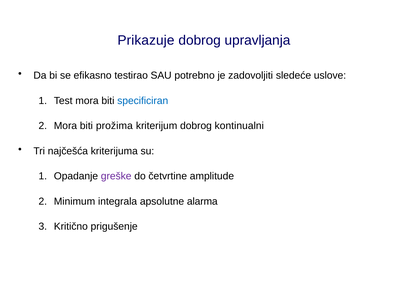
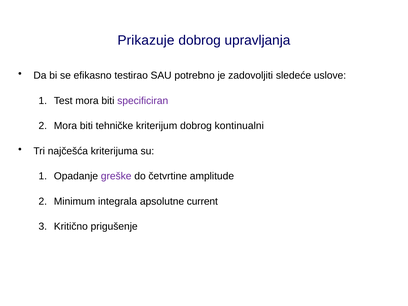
specificiran colour: blue -> purple
prožima: prožima -> tehničke
alarma: alarma -> current
